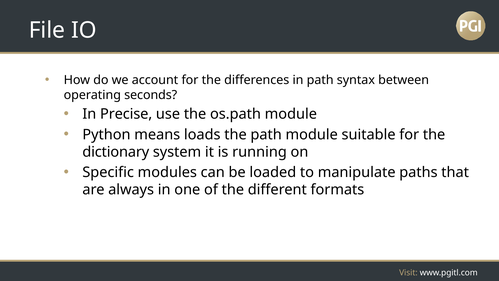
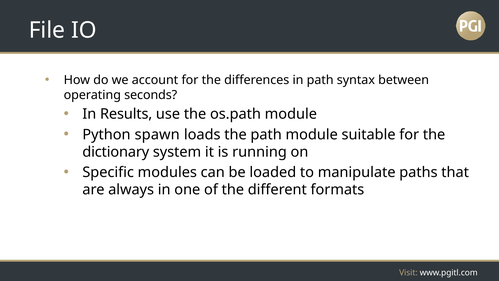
Precise: Precise -> Results
means: means -> spawn
